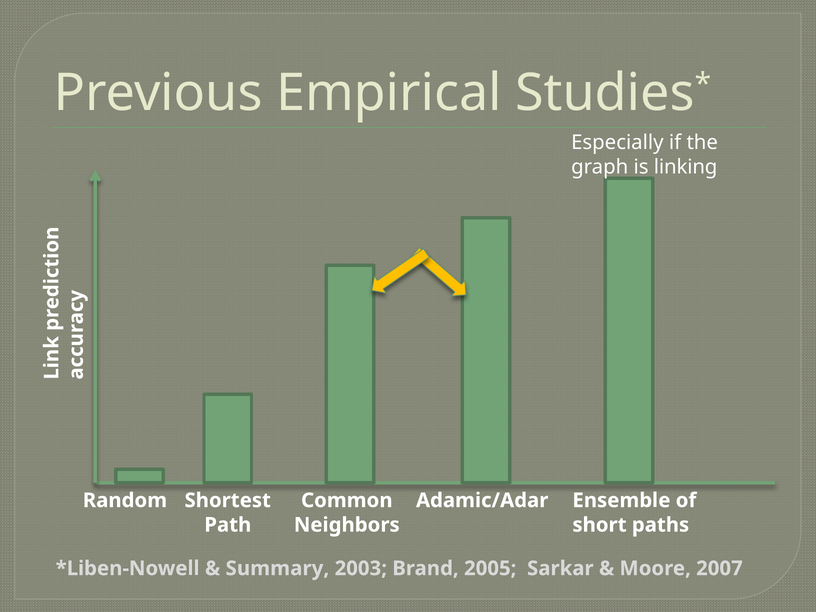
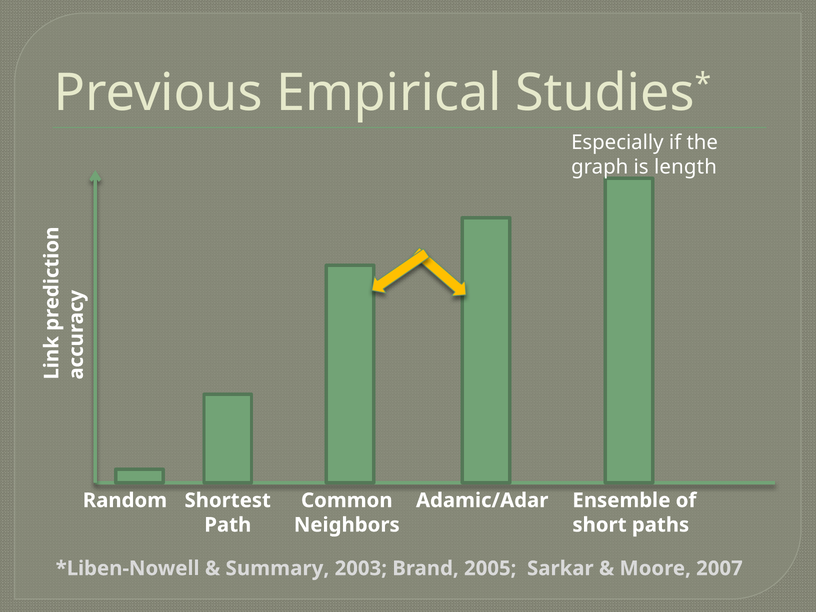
linking: linking -> length
